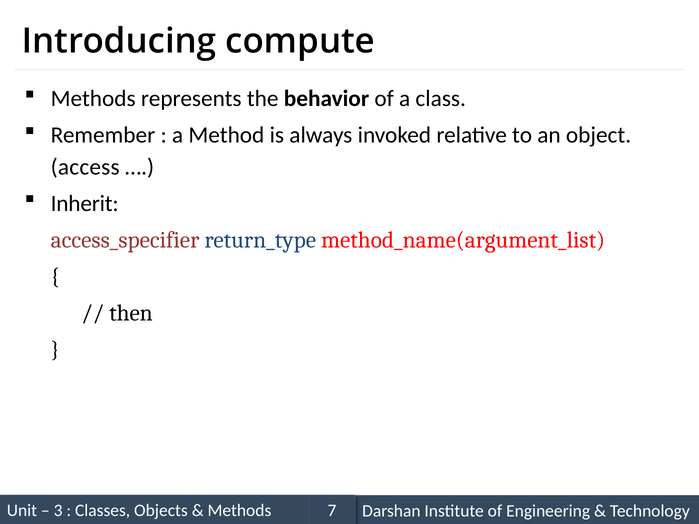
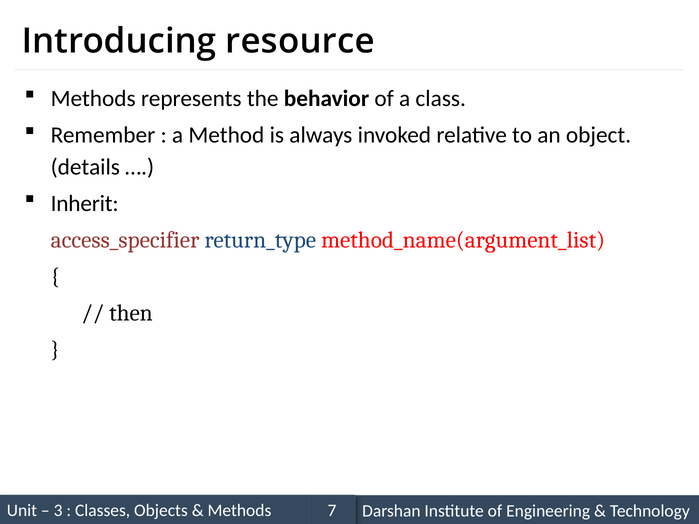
compute: compute -> resource
access: access -> details
